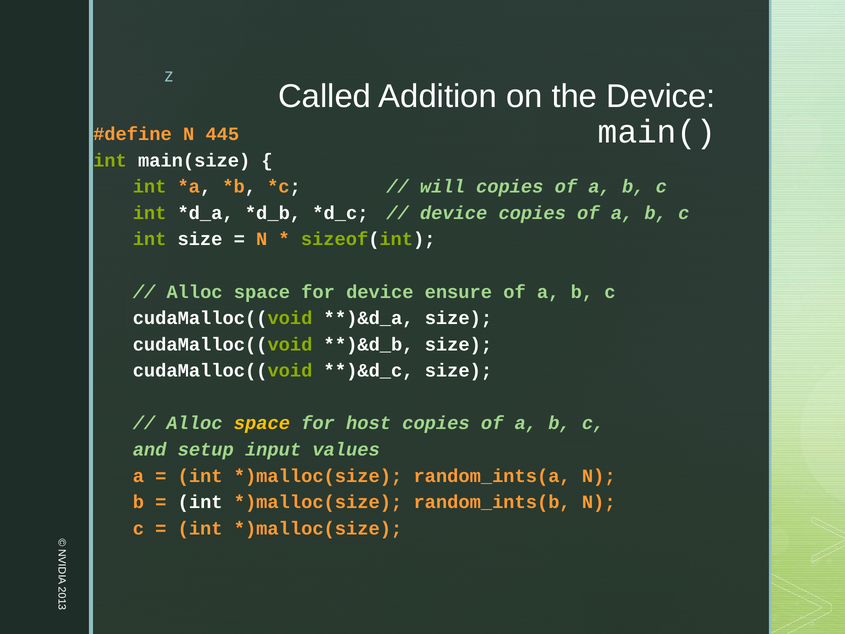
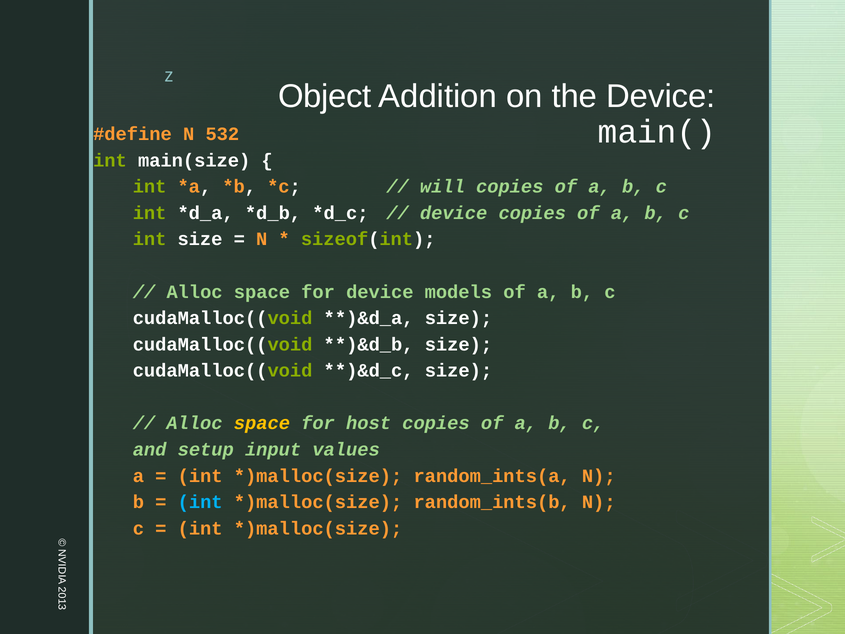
Called: Called -> Object
445: 445 -> 532
ensure: ensure -> models
int at (200, 502) colour: white -> light blue
